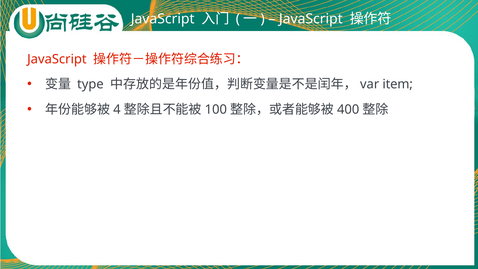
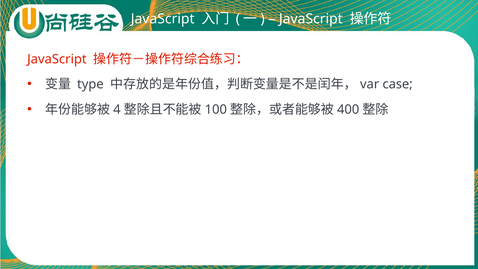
item: item -> case
